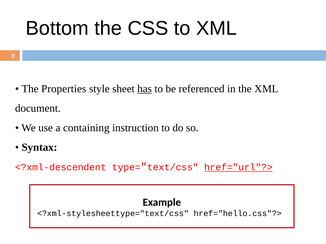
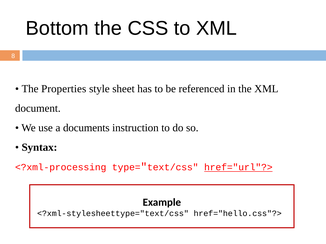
has underline: present -> none
containing: containing -> documents
<?xml-descendent: <?xml-descendent -> <?xml-processing
